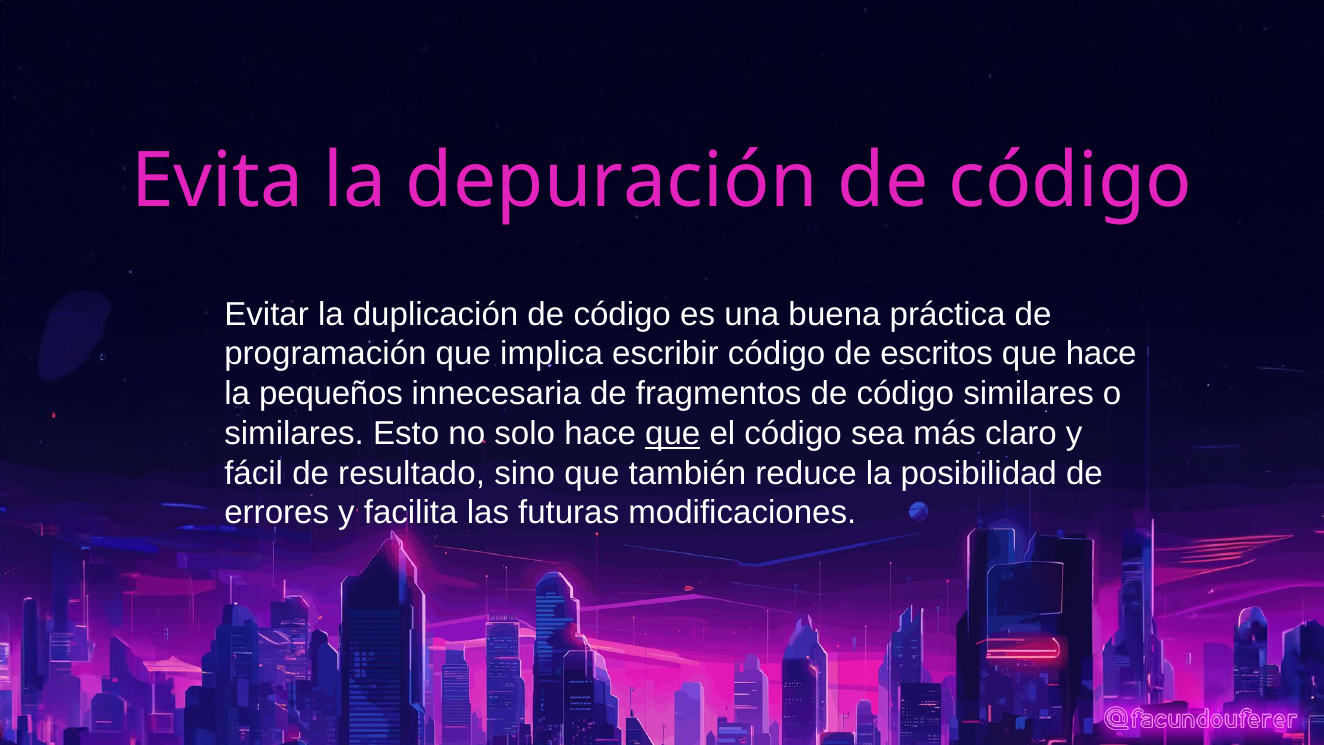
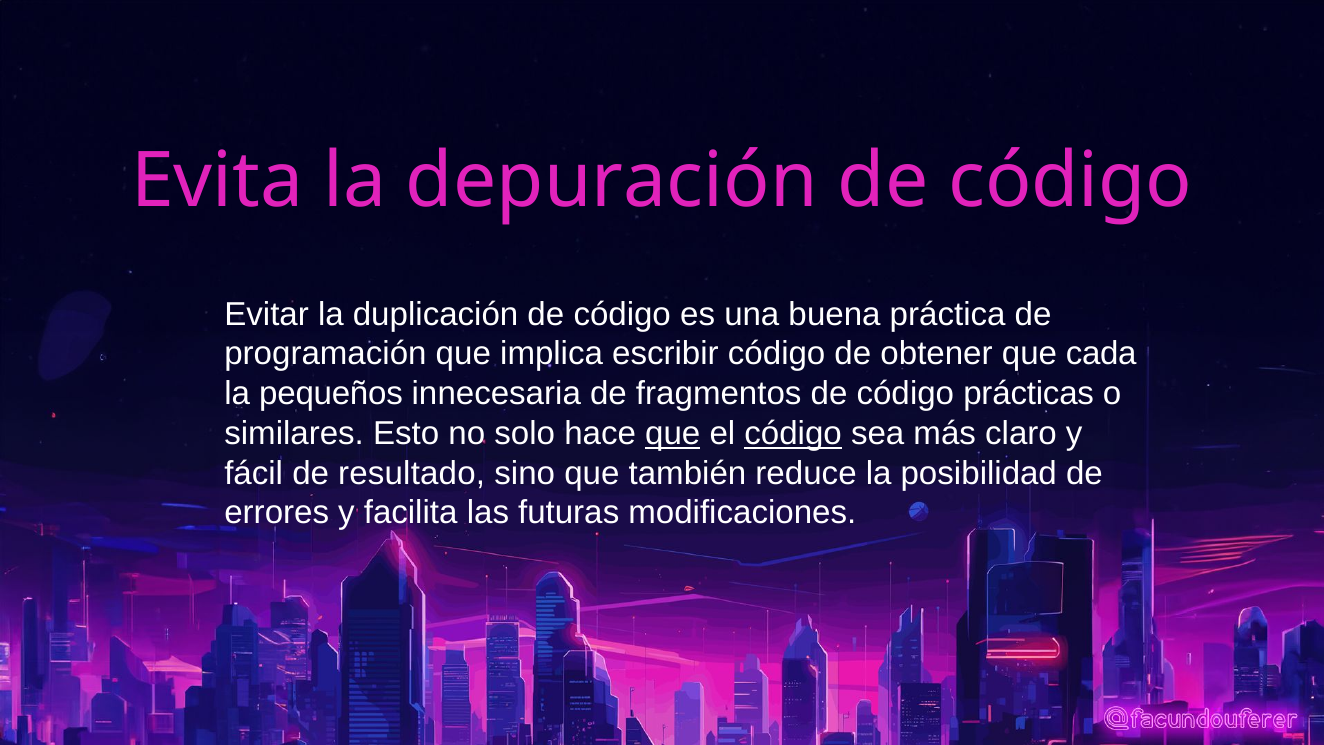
escritos: escritos -> obtener
que hace: hace -> cada
código similares: similares -> prácticas
código at (793, 433) underline: none -> present
